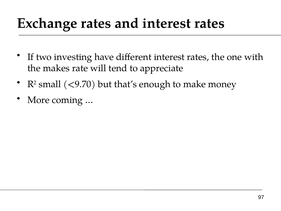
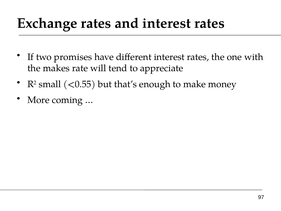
investing: investing -> promises
<9.70: <9.70 -> <0.55
